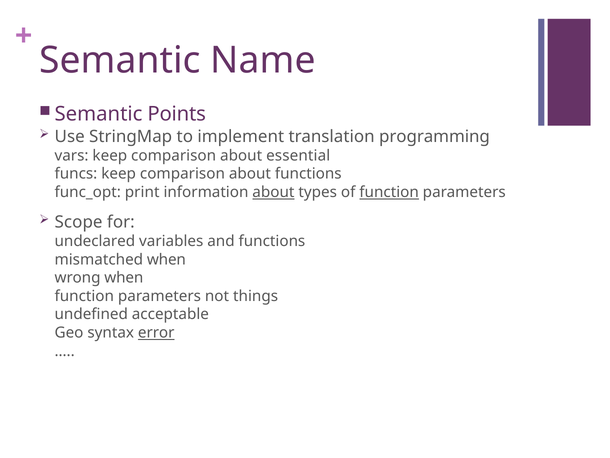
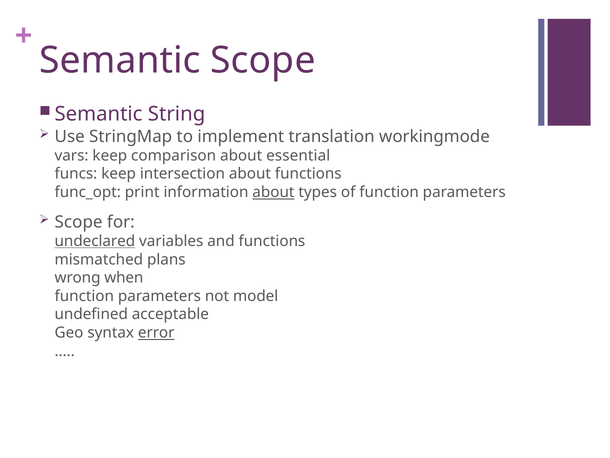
Semantic Name: Name -> Scope
Points: Points -> String
programming: programming -> workingmode
funcs keep comparison: comparison -> intersection
function at (389, 192) underline: present -> none
undeclared underline: none -> present
mismatched when: when -> plans
things: things -> model
